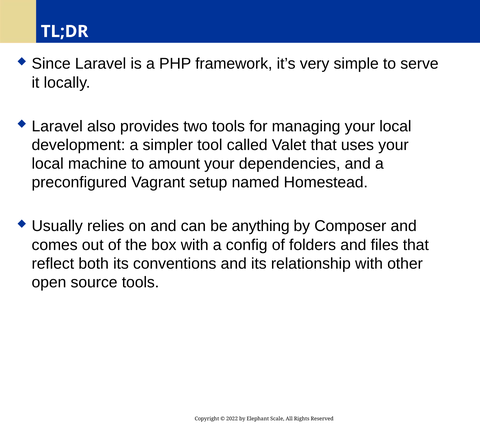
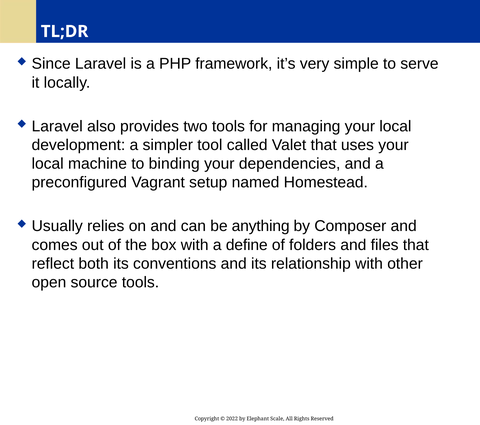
amount: amount -> binding
config: config -> define
